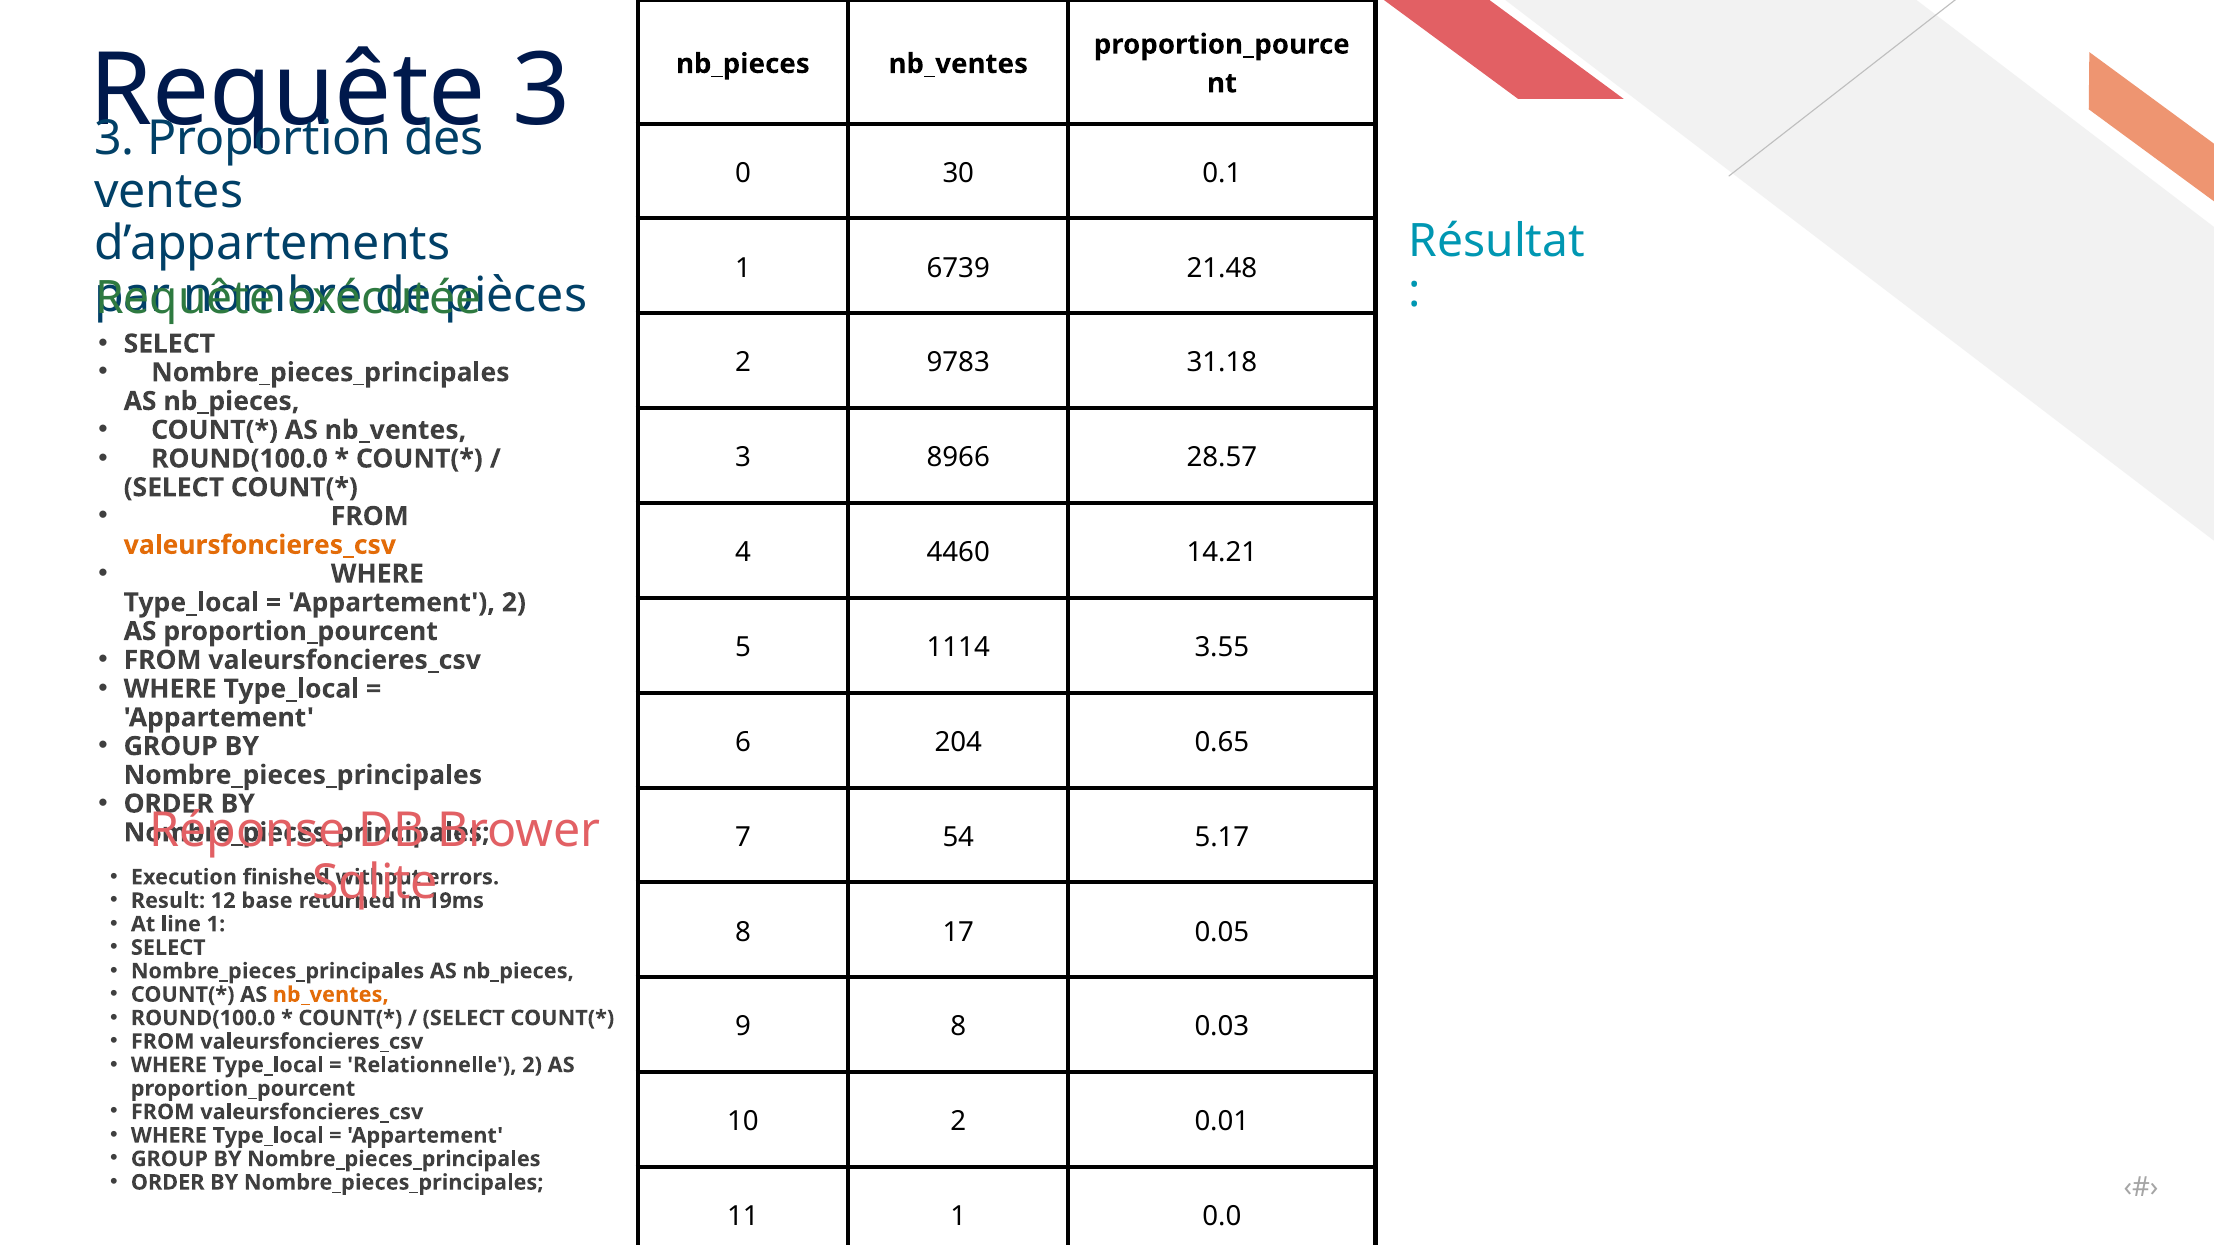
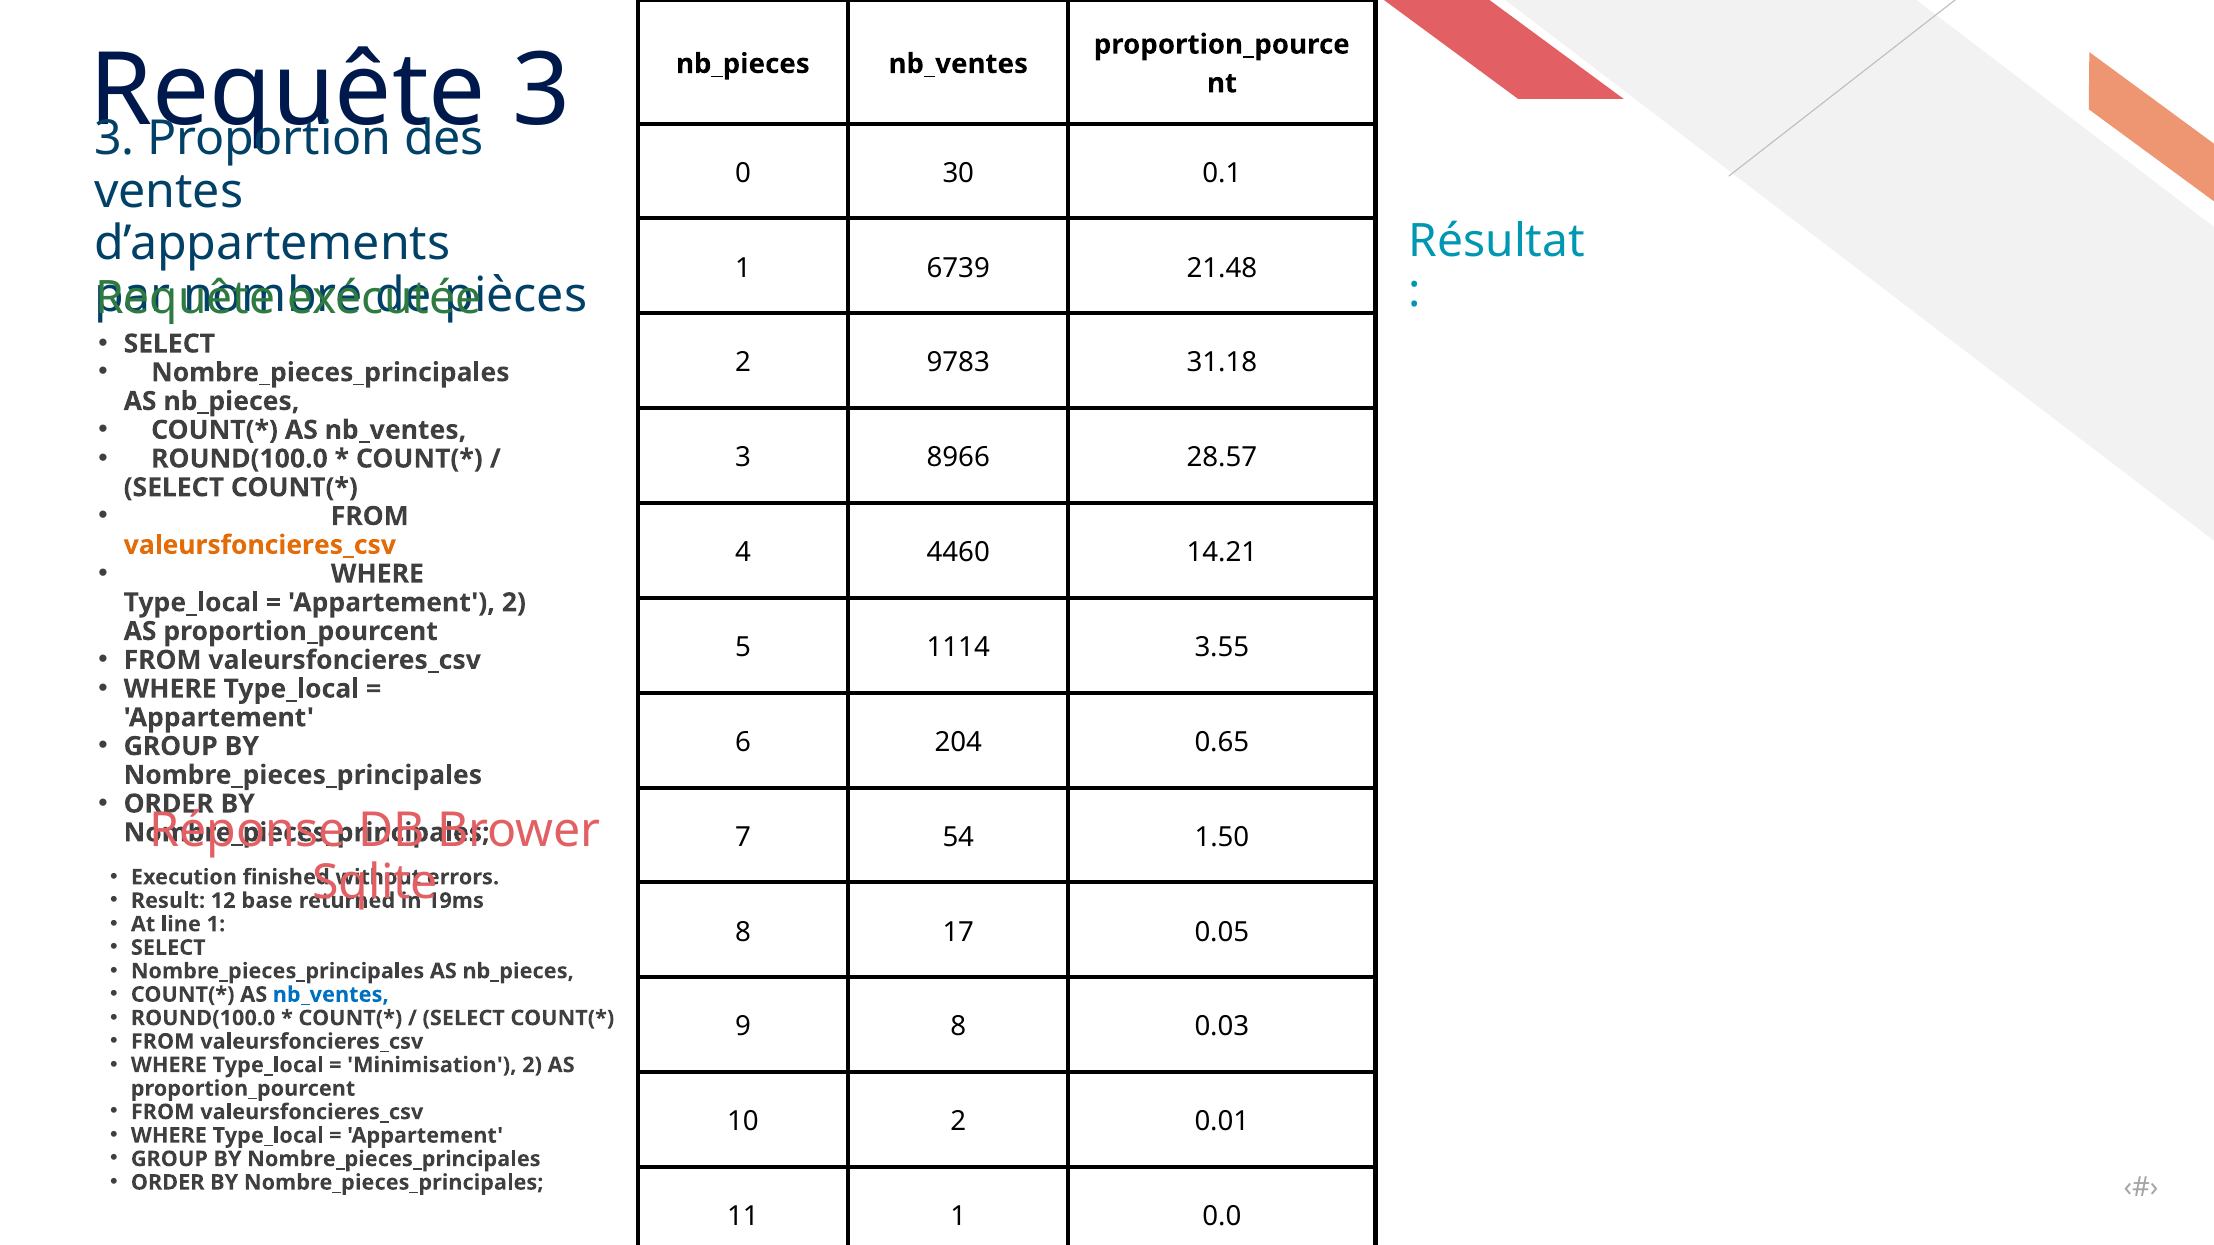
5.17: 5.17 -> 1.50
nb_ventes at (331, 995) colour: orange -> blue
Relationnelle: Relationnelle -> Minimisation
